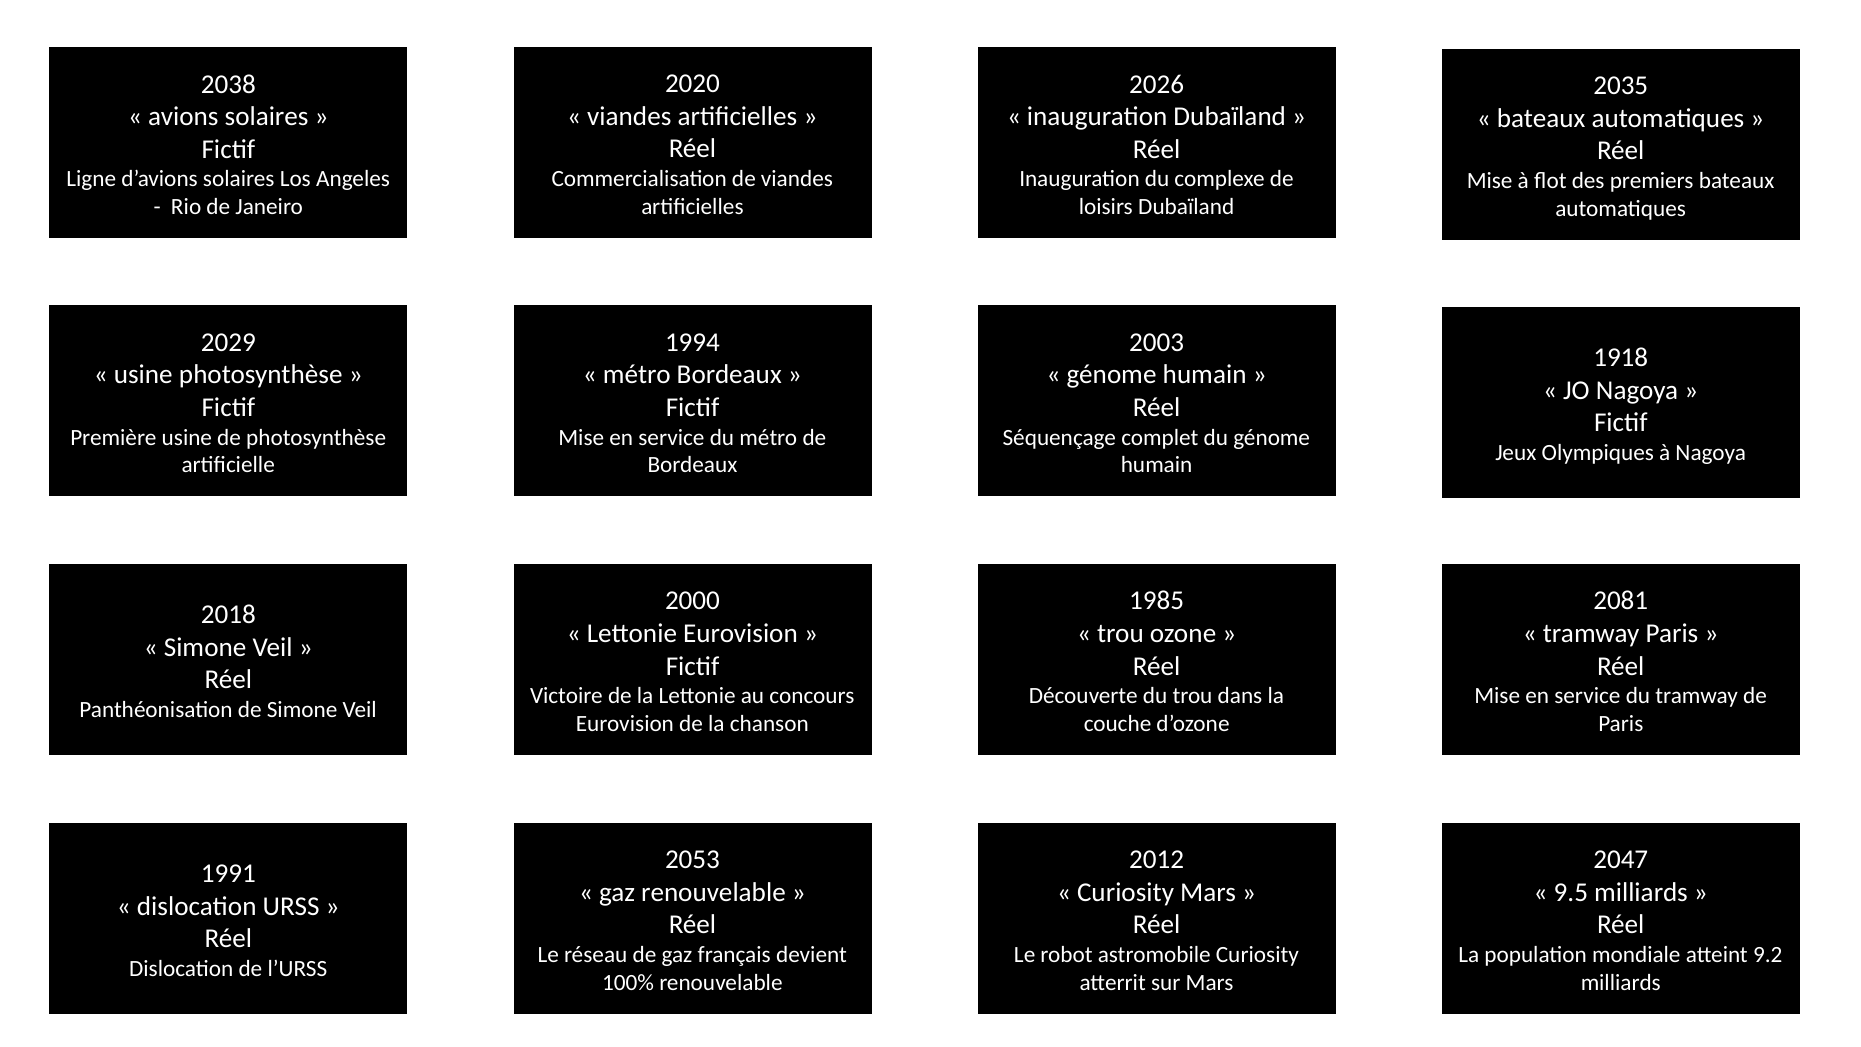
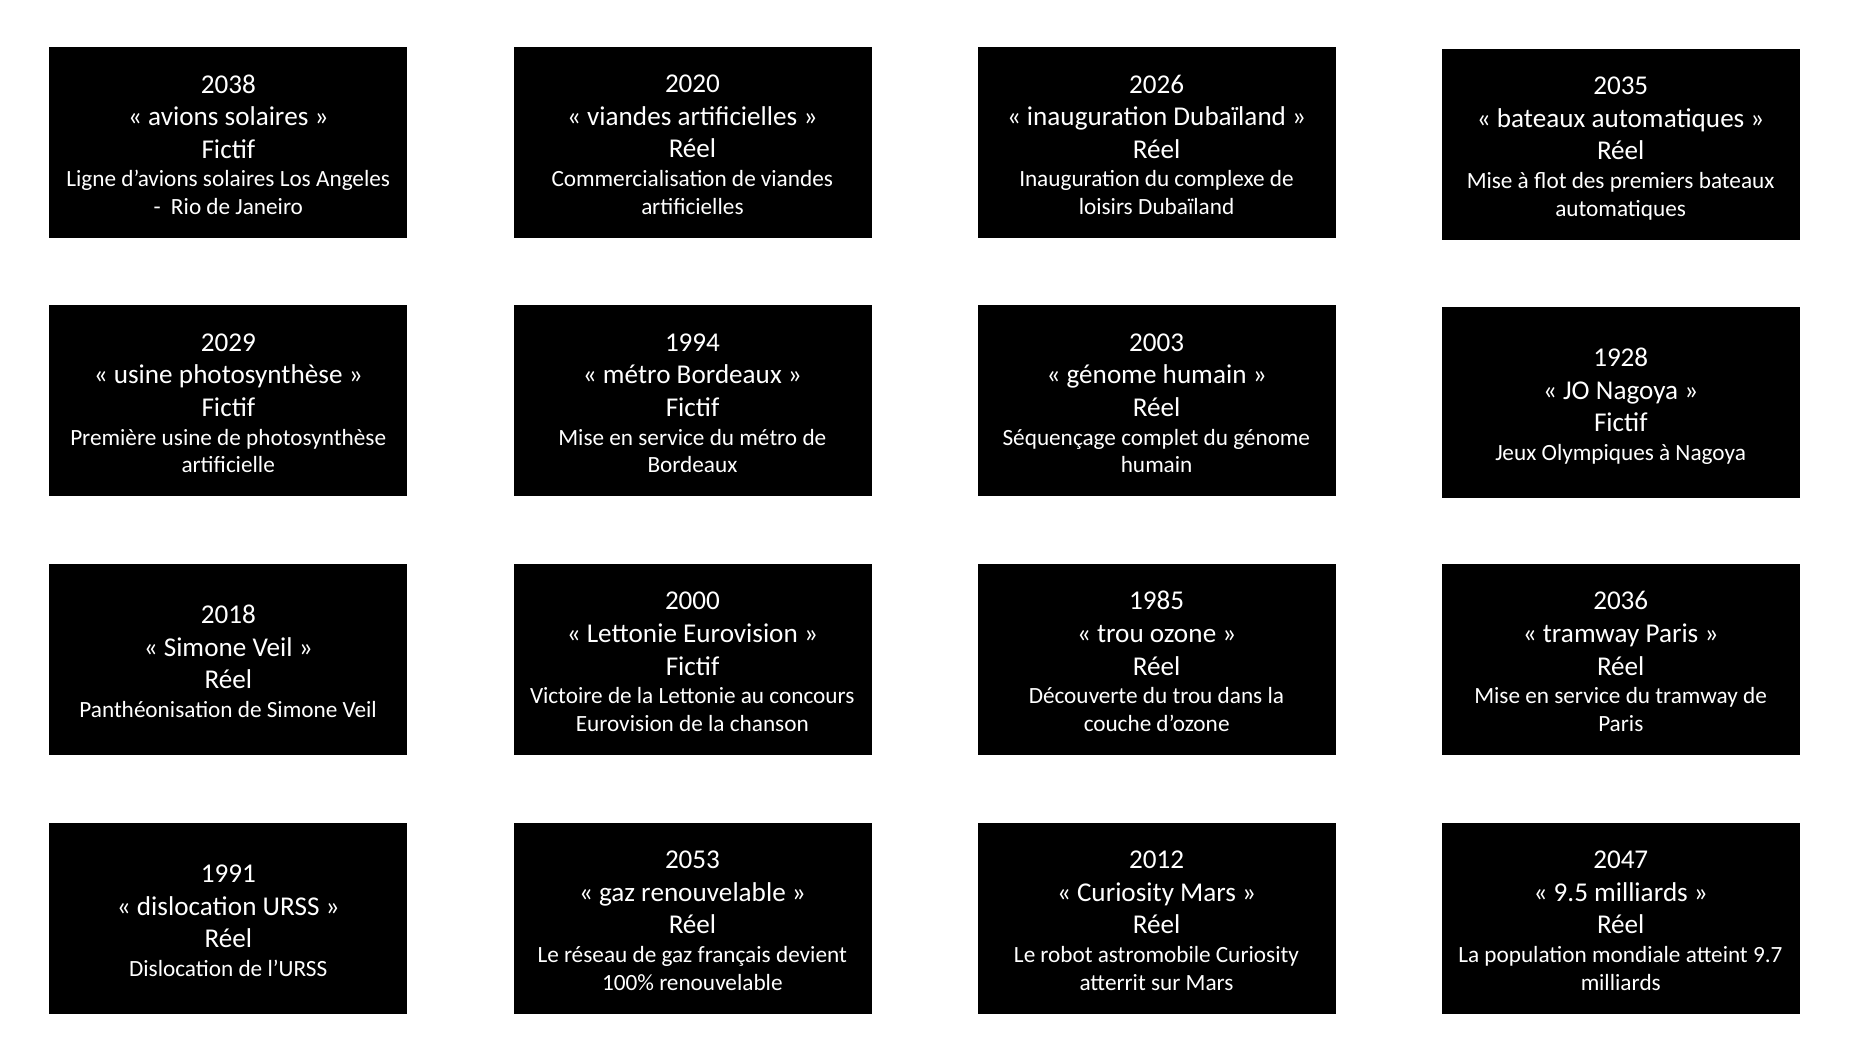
1918: 1918 -> 1928
2081: 2081 -> 2036
9.2: 9.2 -> 9.7
